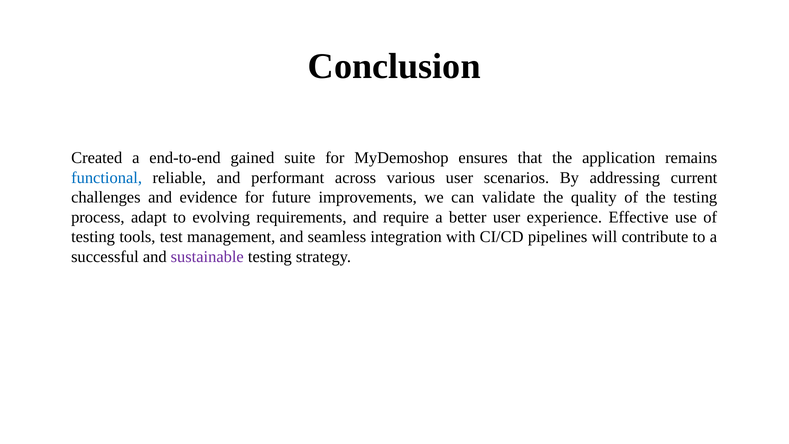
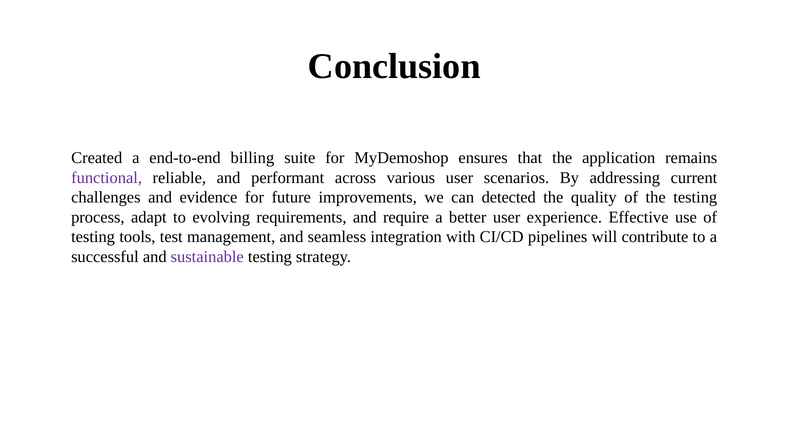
gained: gained -> billing
functional colour: blue -> purple
validate: validate -> detected
